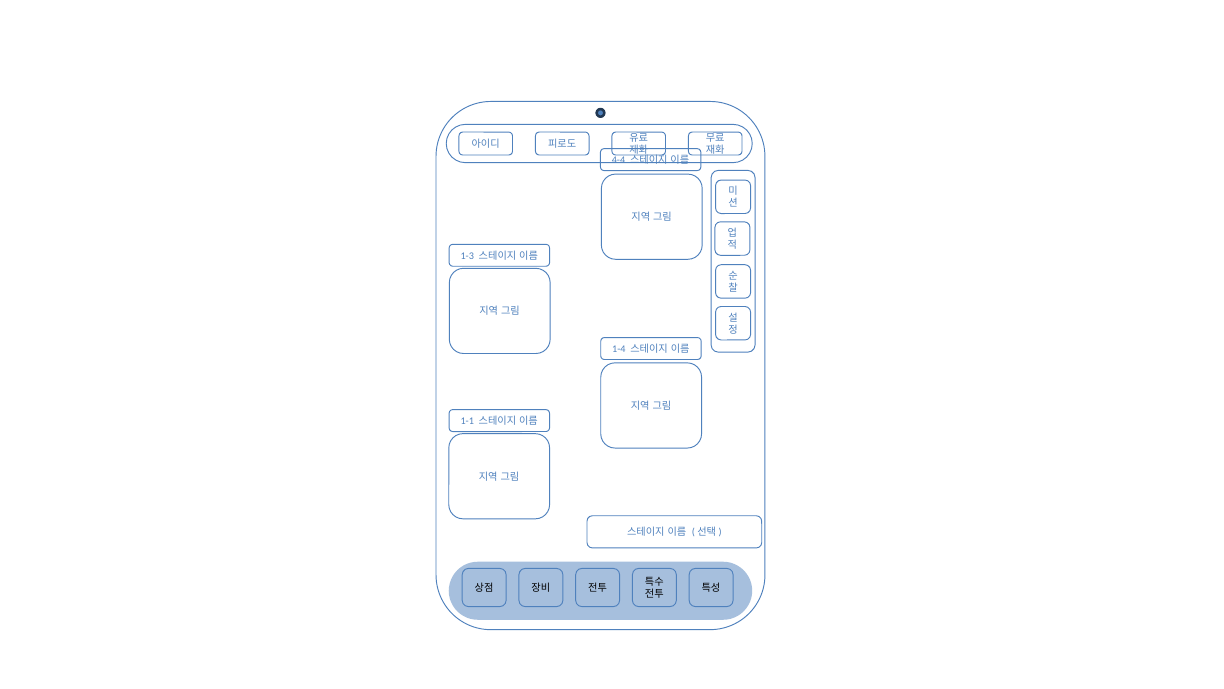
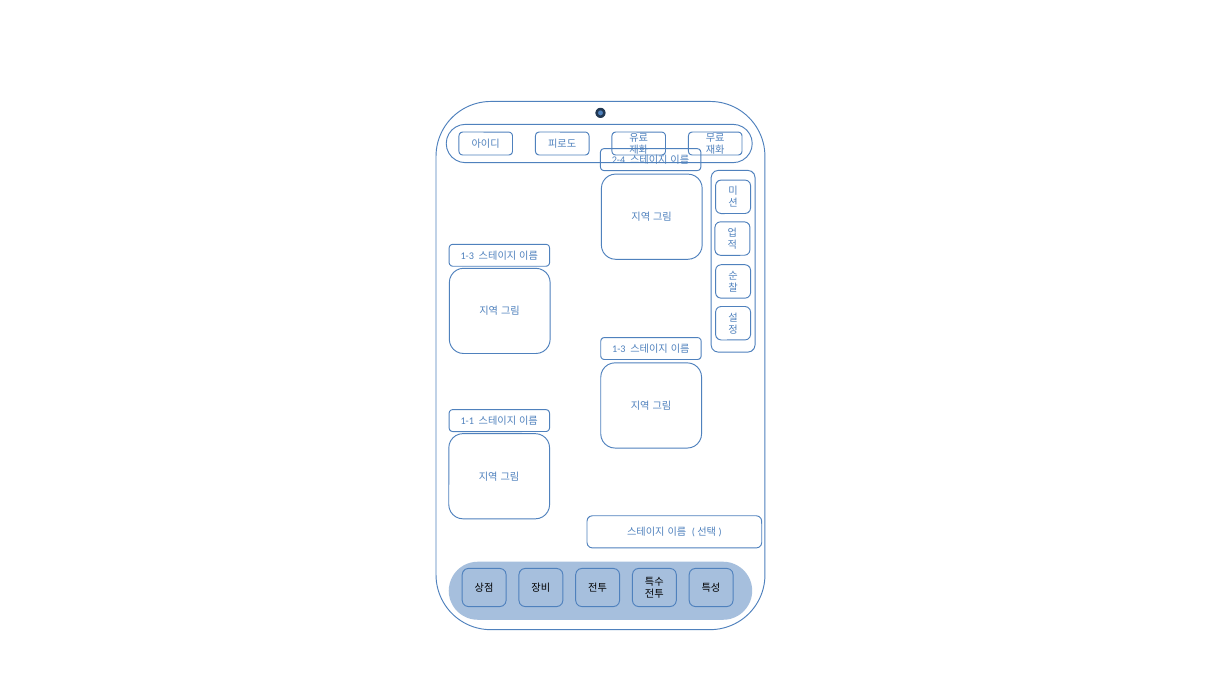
4-4: 4-4 -> 2-4
1-4 at (619, 349): 1-4 -> 1-3
